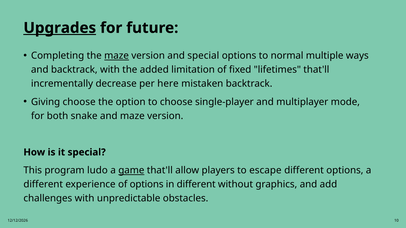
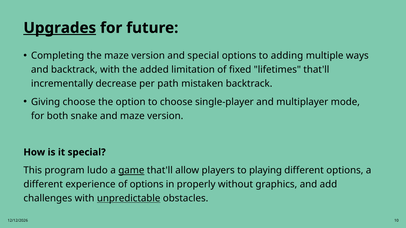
maze at (117, 56) underline: present -> none
normal: normal -> adding
here: here -> path
escape: escape -> playing
in different: different -> properly
unpredictable underline: none -> present
